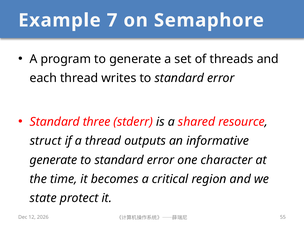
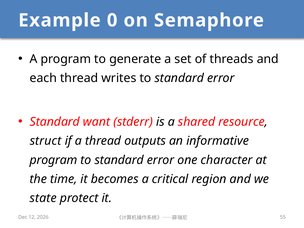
7: 7 -> 0
three: three -> want
generate at (53, 160): generate -> program
